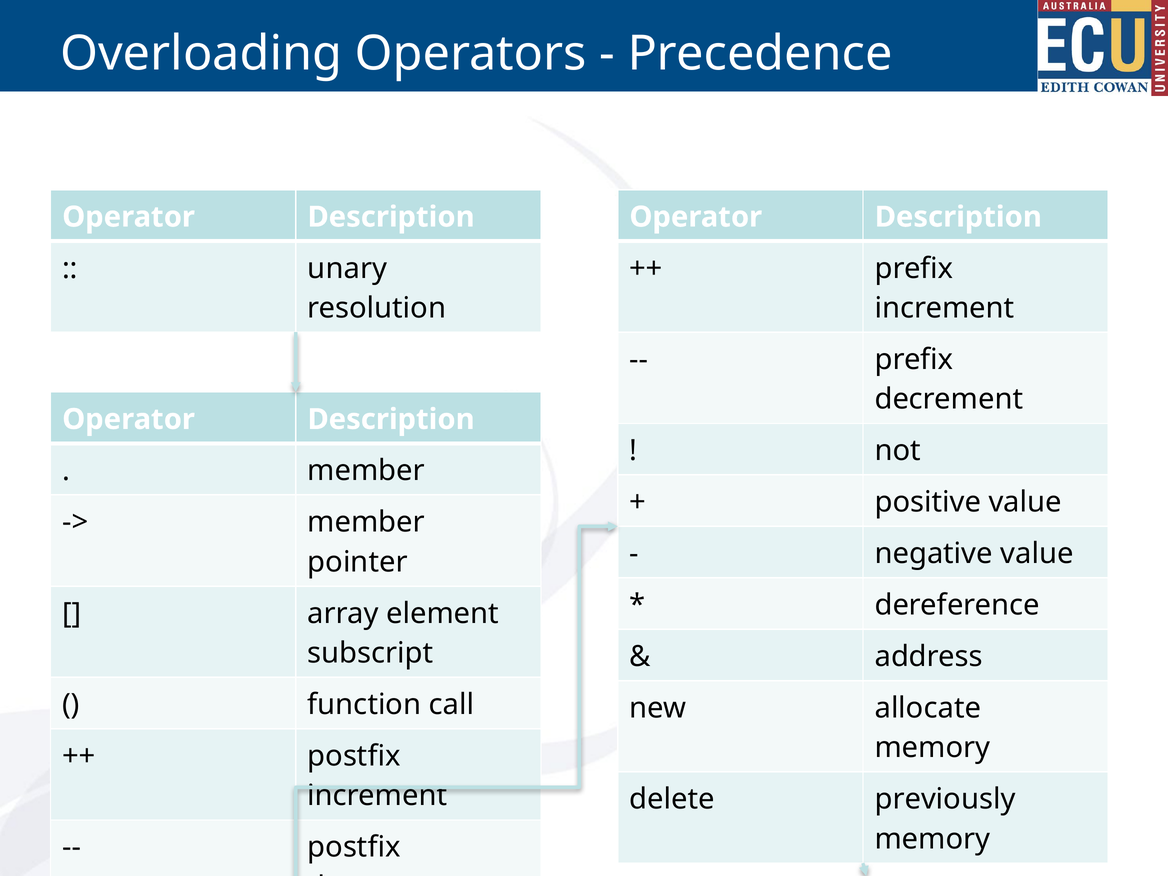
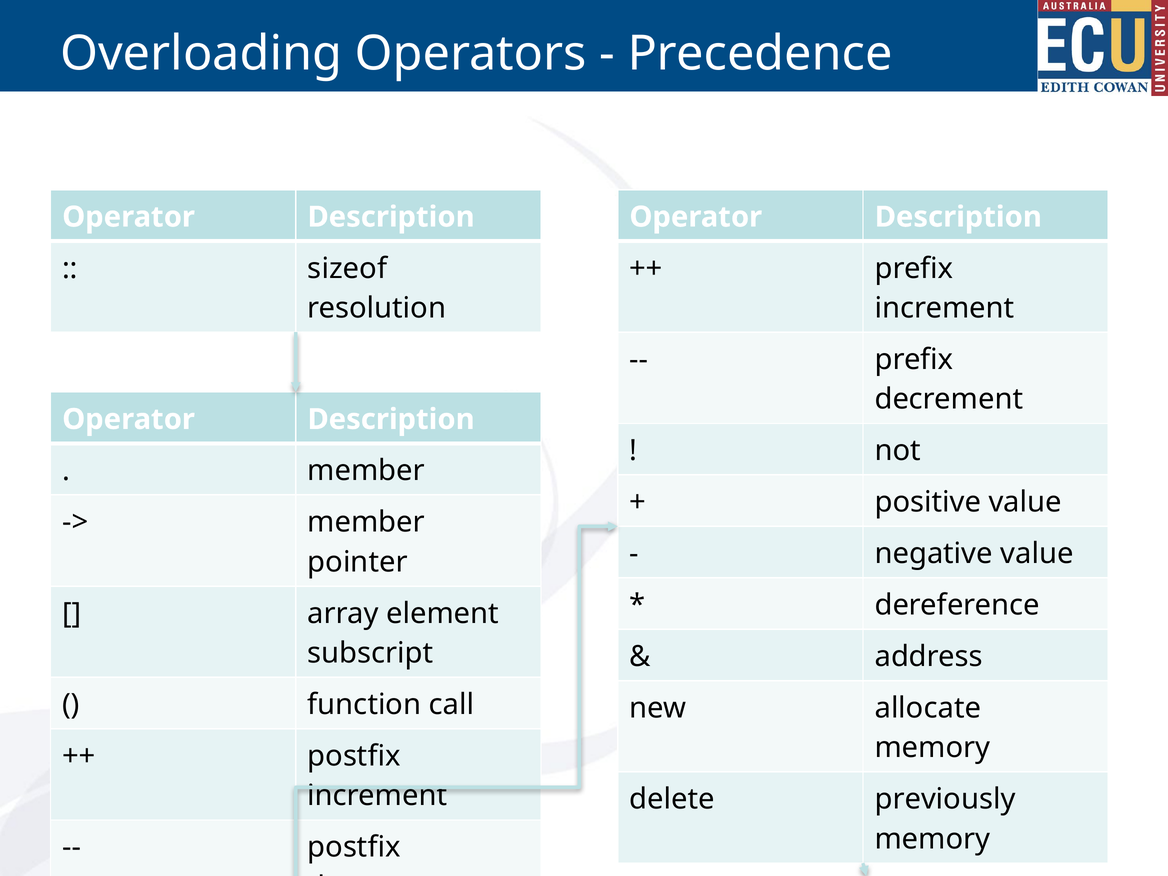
unary: unary -> sizeof
